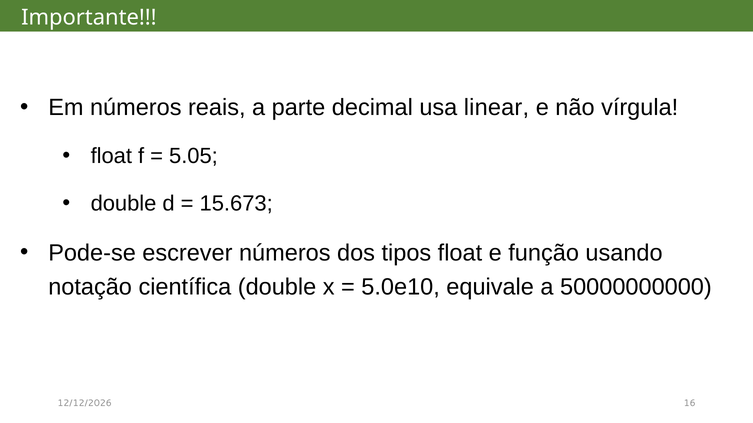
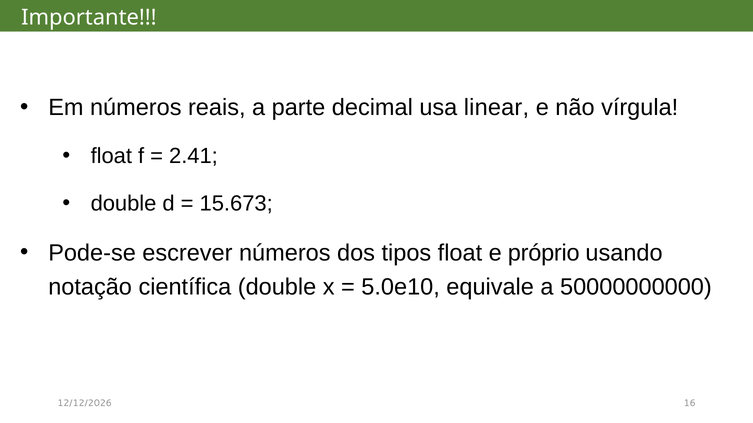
5.05: 5.05 -> 2.41
função: função -> próprio
